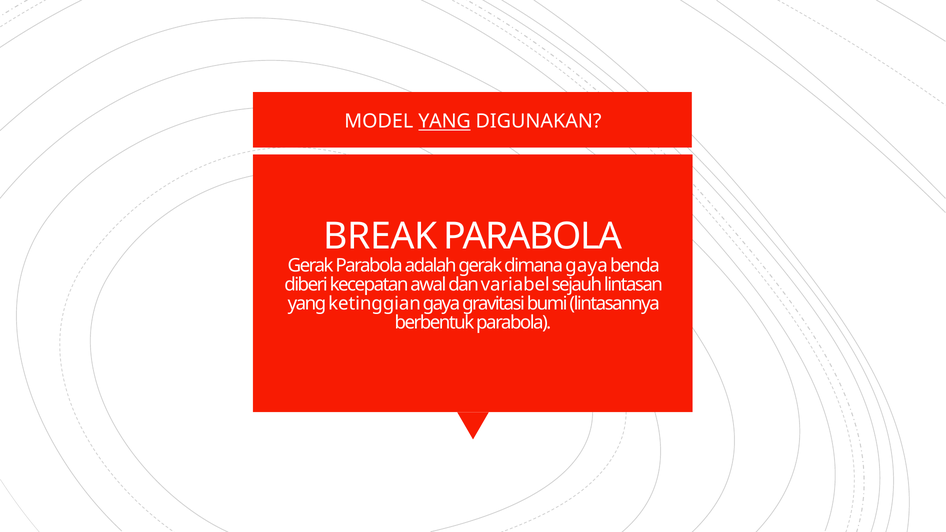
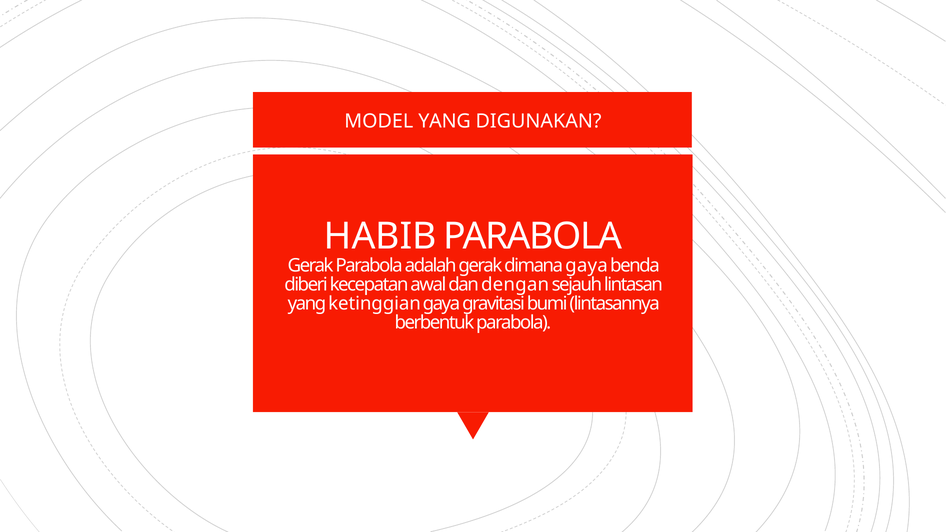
YANG at (445, 122) underline: present -> none
BREAK: BREAK -> HABIB
variabel: variabel -> dengan
